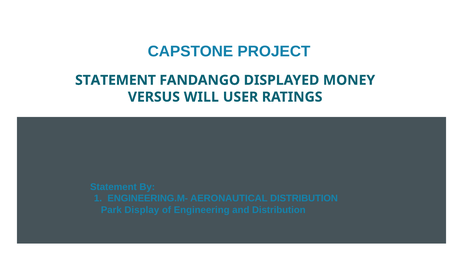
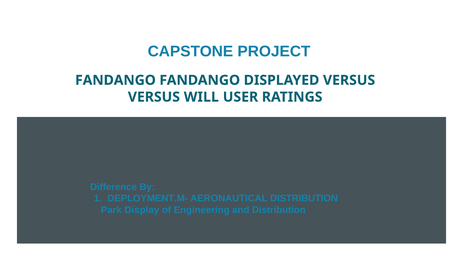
STATEMENT at (115, 80): STATEMENT -> FANDANGO
DISPLAYED MONEY: MONEY -> VERSUS
Statement at (113, 187): Statement -> Difference
ENGINEERING.M-: ENGINEERING.M- -> DEPLOYMENT.M-
